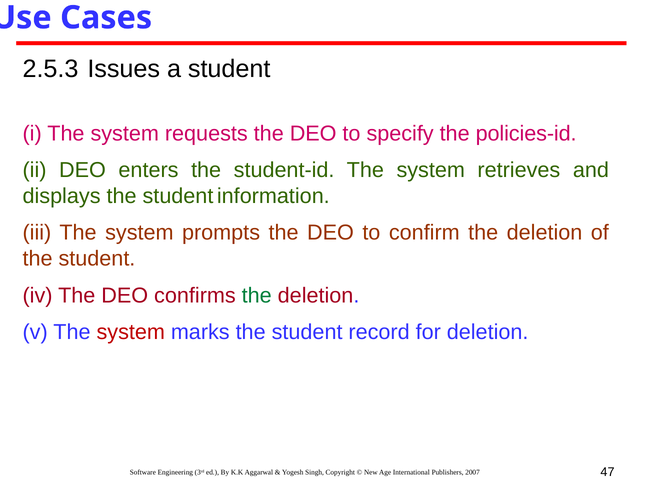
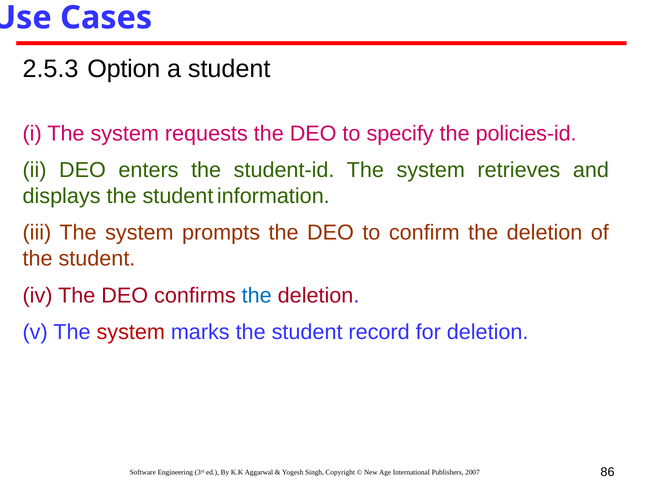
Issues: Issues -> Option
the at (257, 295) colour: green -> blue
47: 47 -> 86
